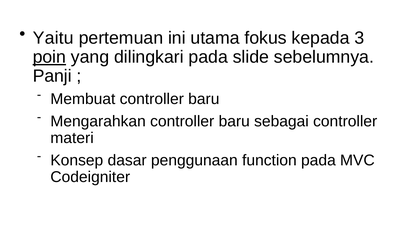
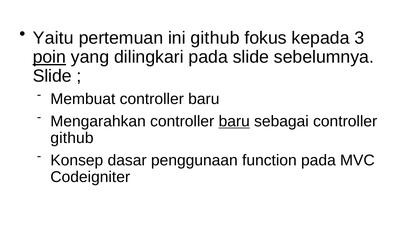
ini utama: utama -> github
Panji at (52, 76): Panji -> Slide
baru at (234, 121) underline: none -> present
materi at (72, 138): materi -> github
